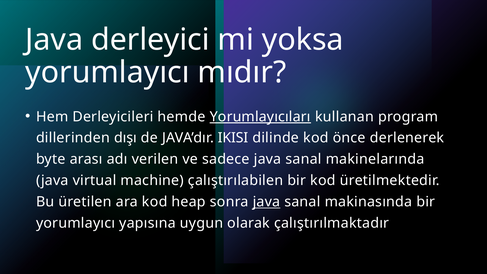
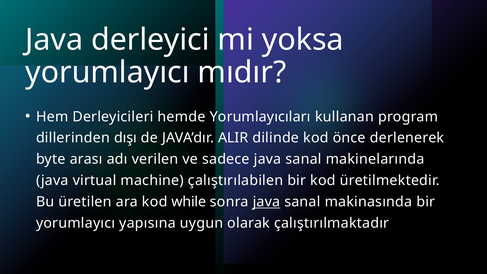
Yorumlayıcıları underline: present -> none
IKISI: IKISI -> ALIR
heap: heap -> while
